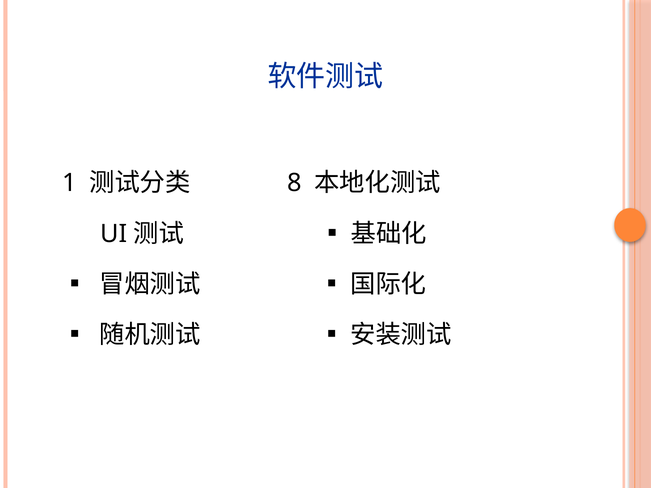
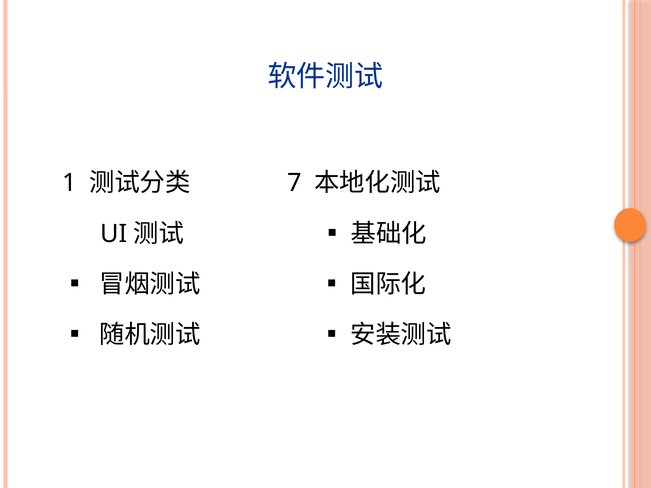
8: 8 -> 7
